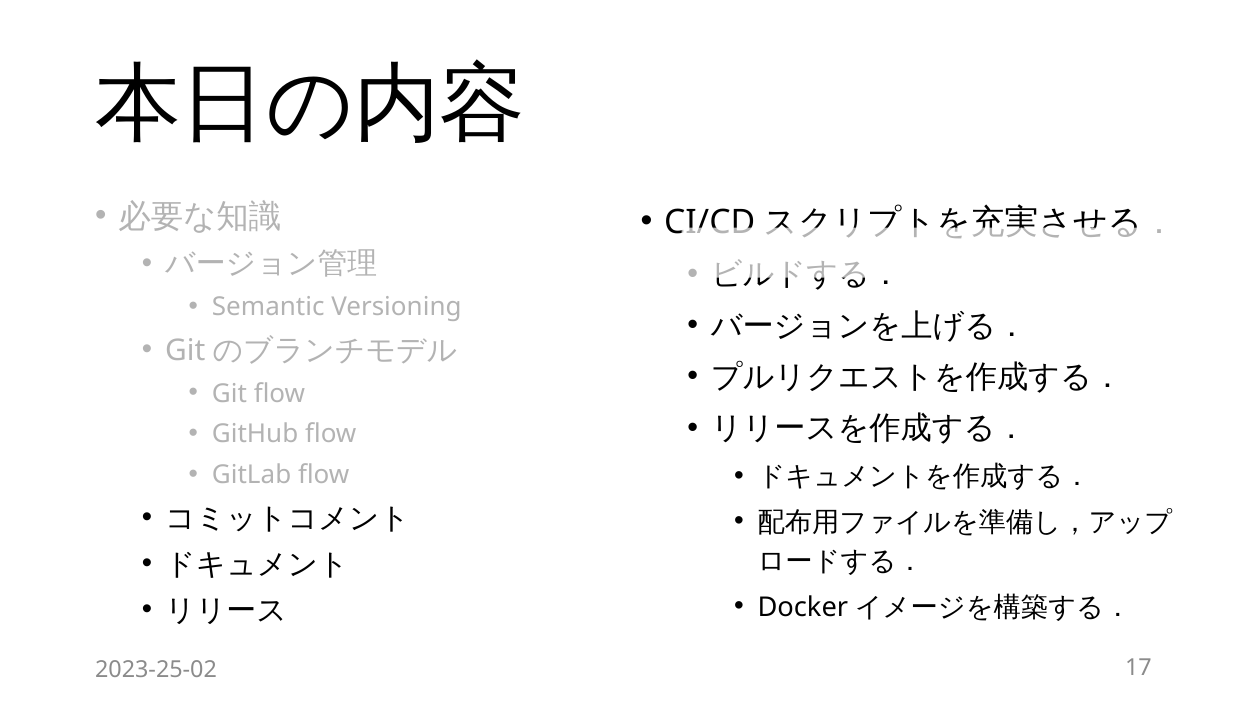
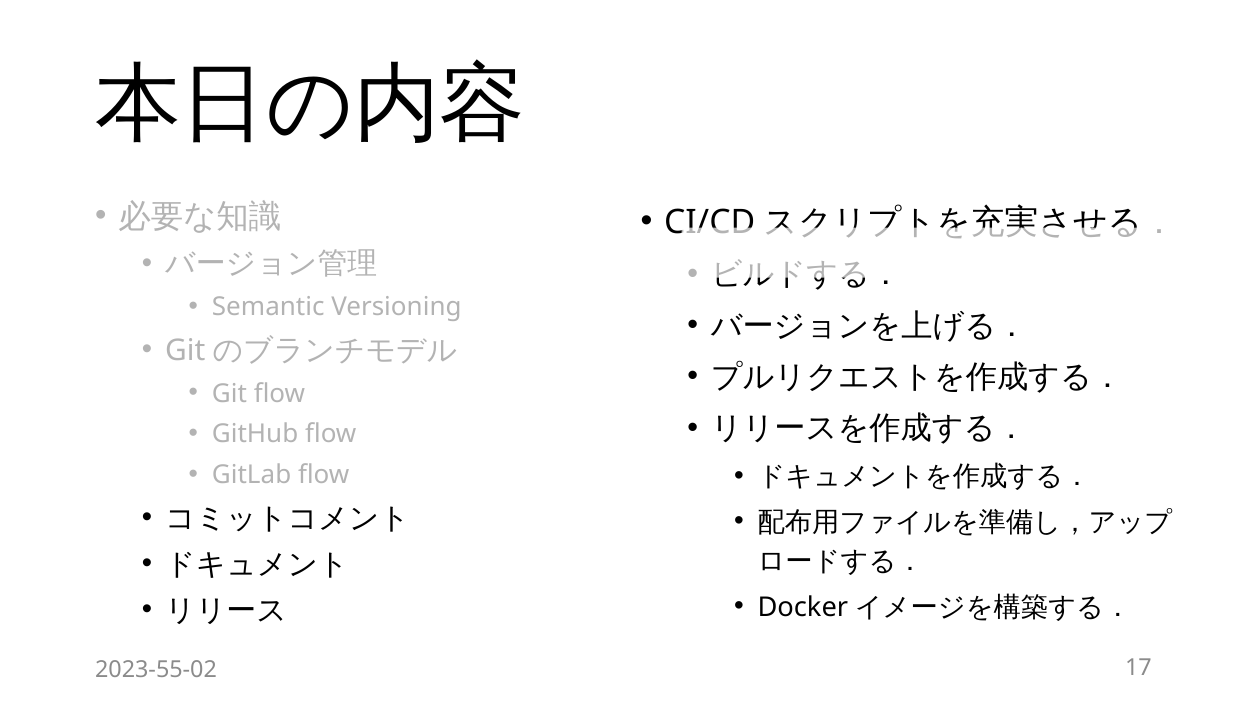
2023-25-02: 2023-25-02 -> 2023-55-02
